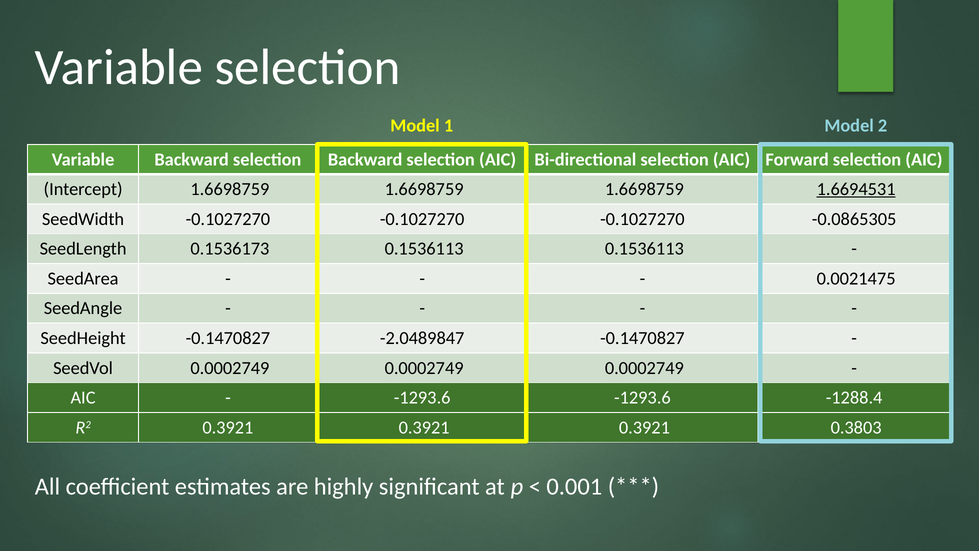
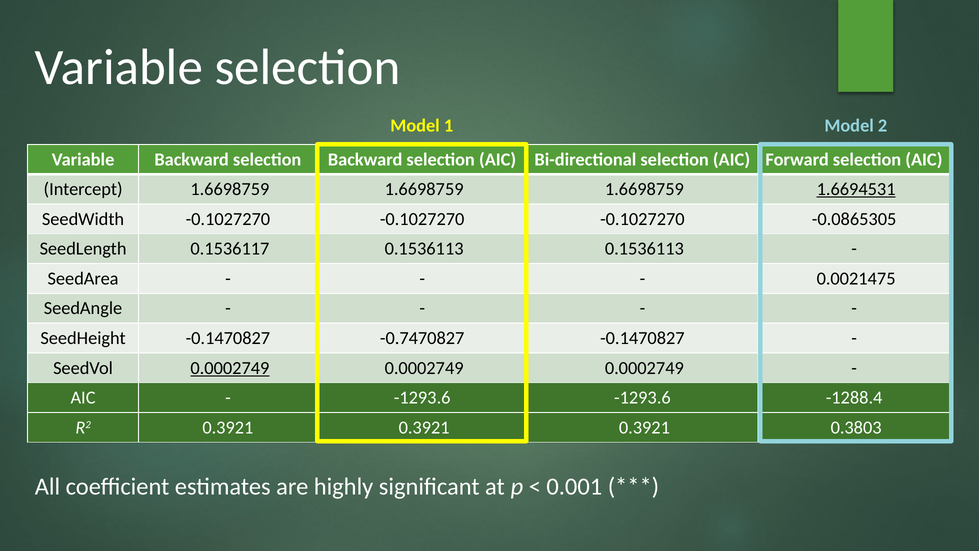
0.1536173: 0.1536173 -> 0.1536117
-2.0489847: -2.0489847 -> -0.7470827
0.0002749 at (230, 368) underline: none -> present
